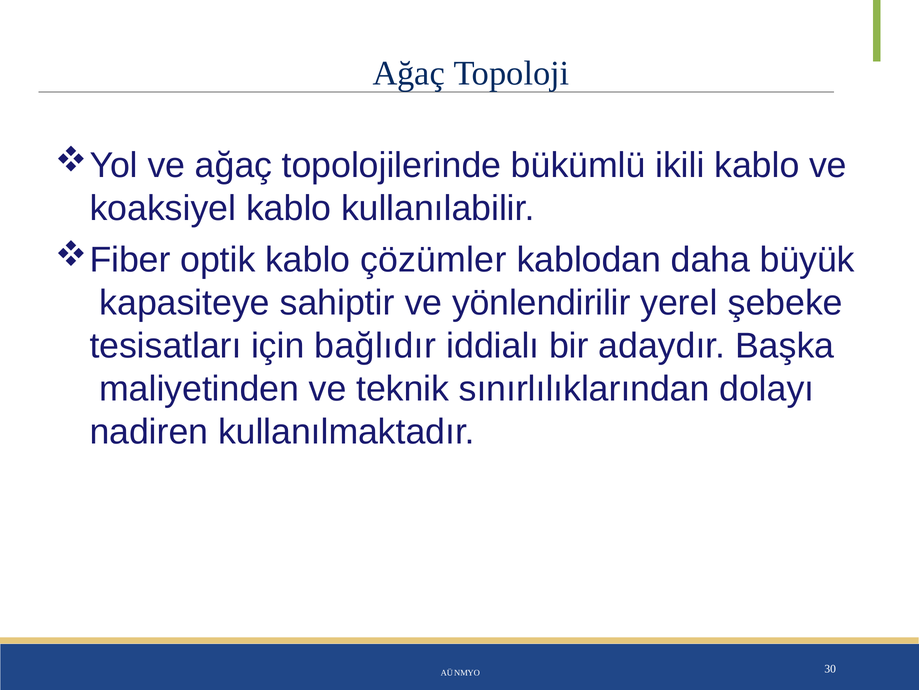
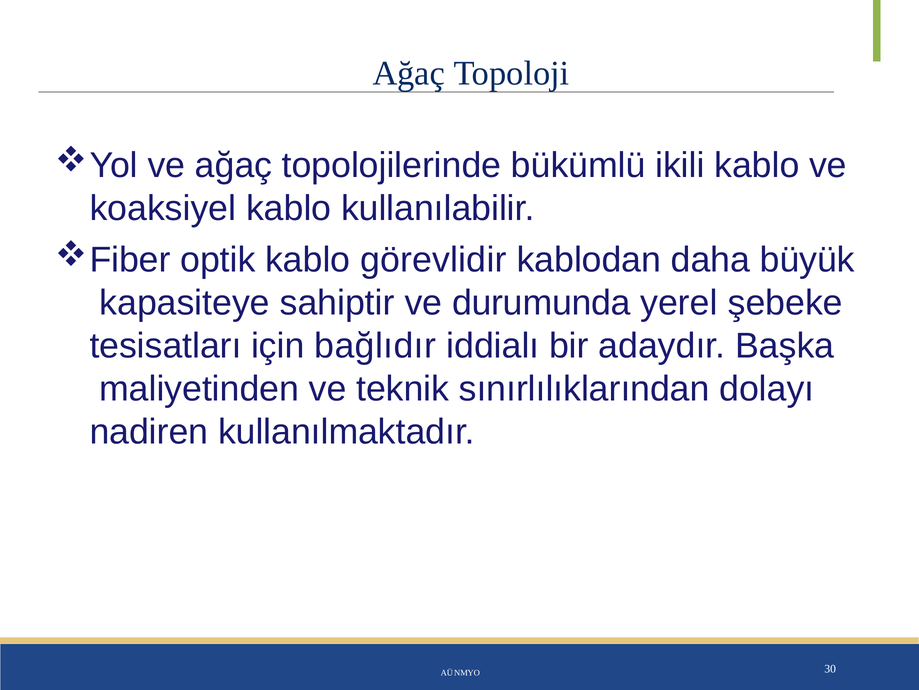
çözümler: çözümler -> görevlidir
yönlendirilir: yönlendirilir -> durumunda
